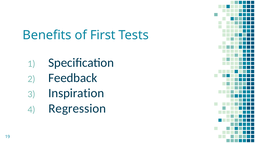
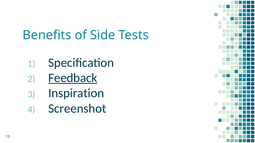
First: First -> Side
Feedback underline: none -> present
Regression: Regression -> Screenshot
